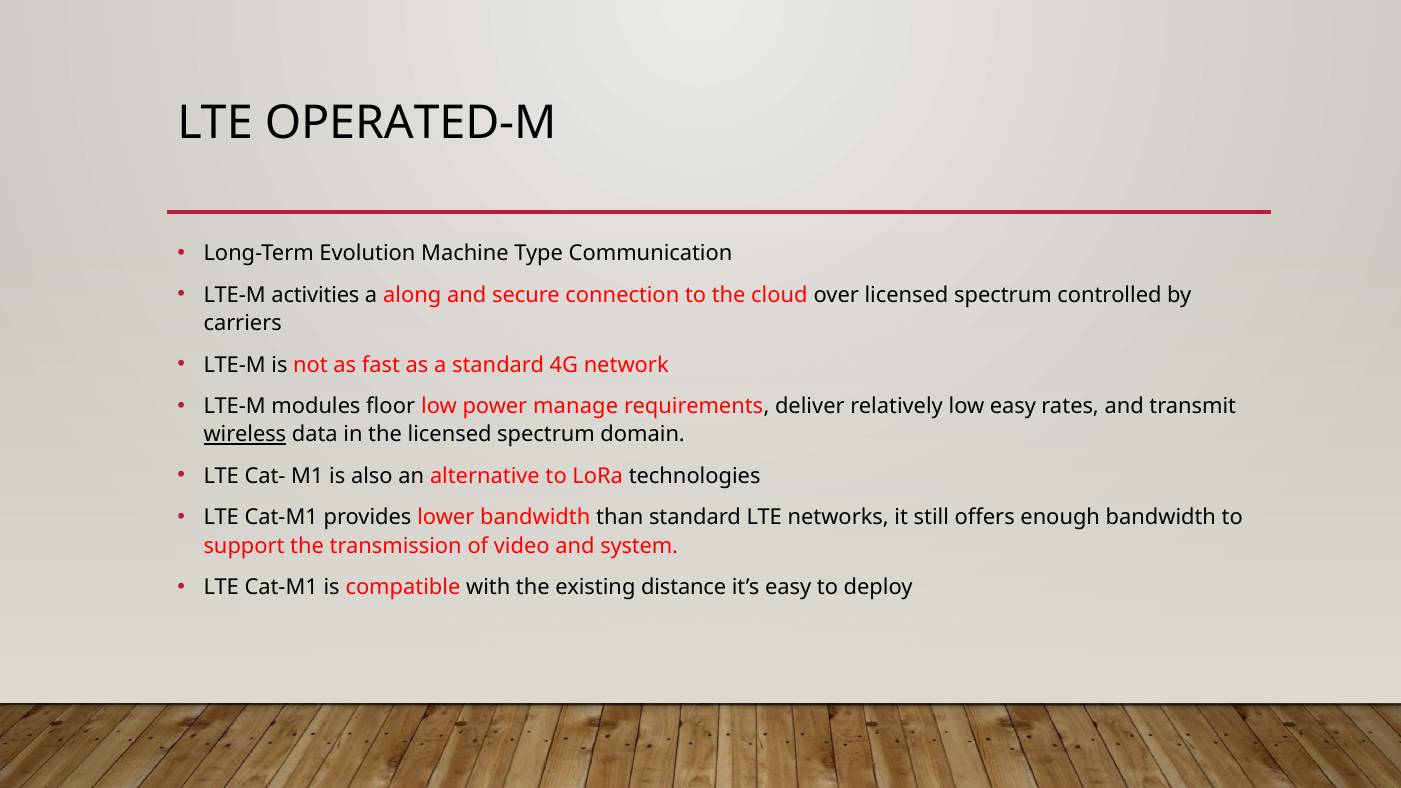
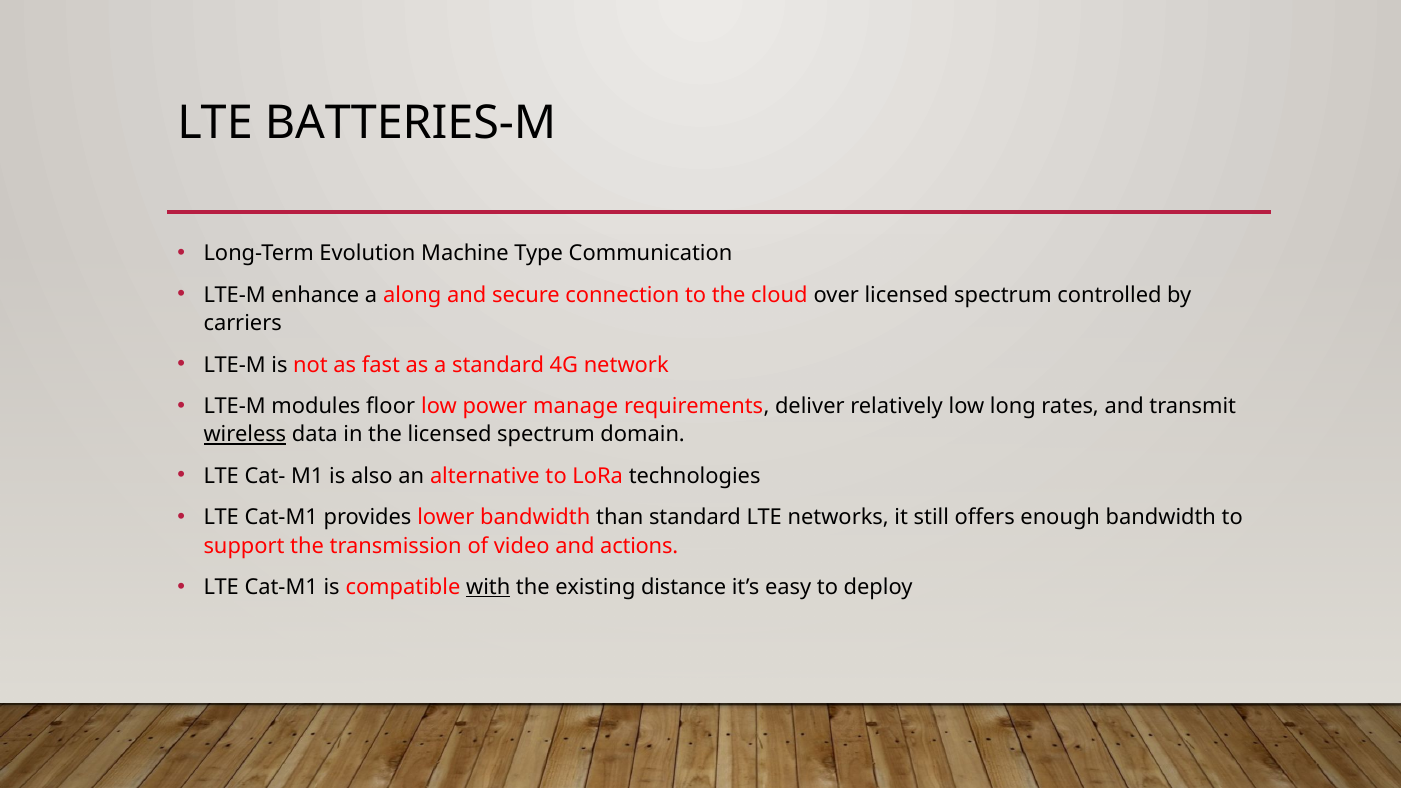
OPERATED-M: OPERATED-M -> BATTERIES-M
activities: activities -> enhance
low easy: easy -> long
system: system -> actions
with underline: none -> present
